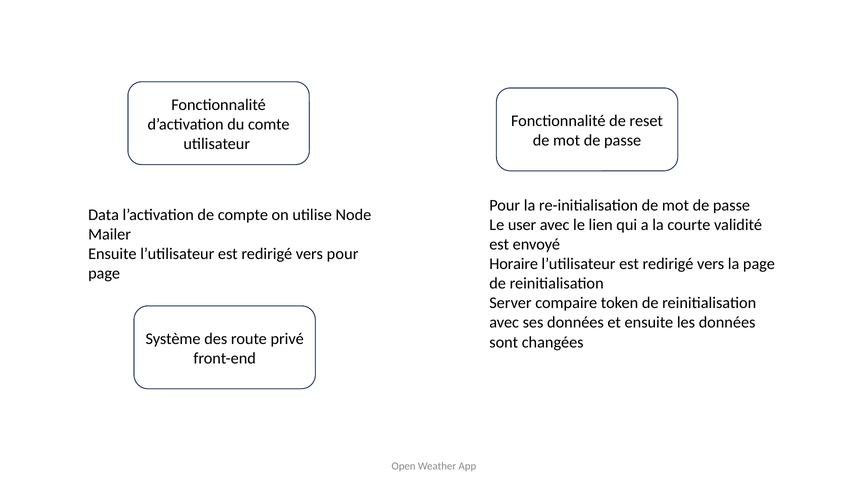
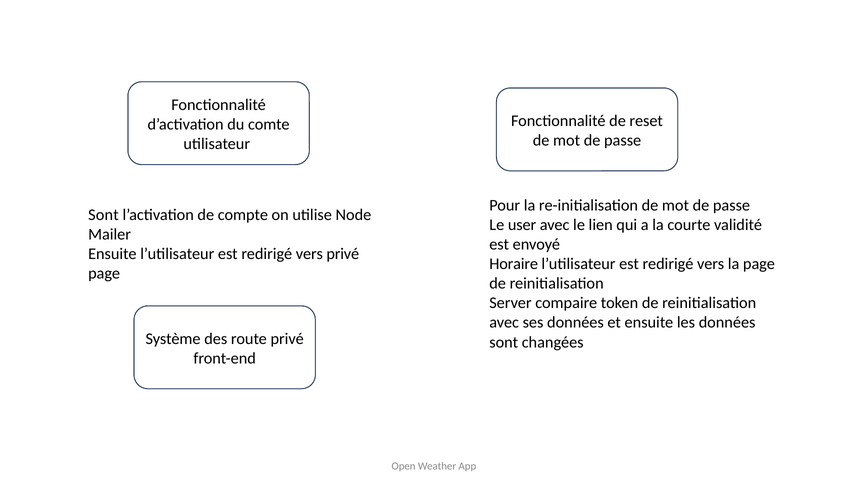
Data at (104, 215): Data -> Sont
vers pour: pour -> privé
